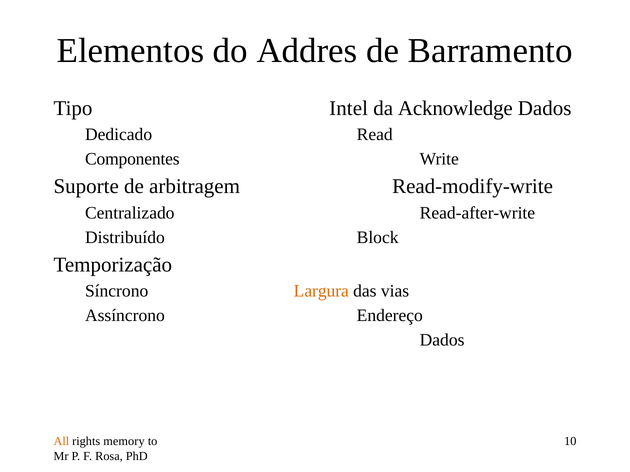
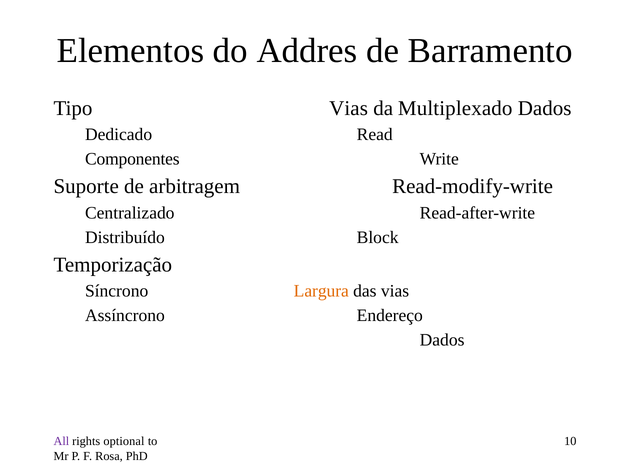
Tipo Intel: Intel -> Vias
Acknowledge: Acknowledge -> Multiplexado
All colour: orange -> purple
memory: memory -> optional
